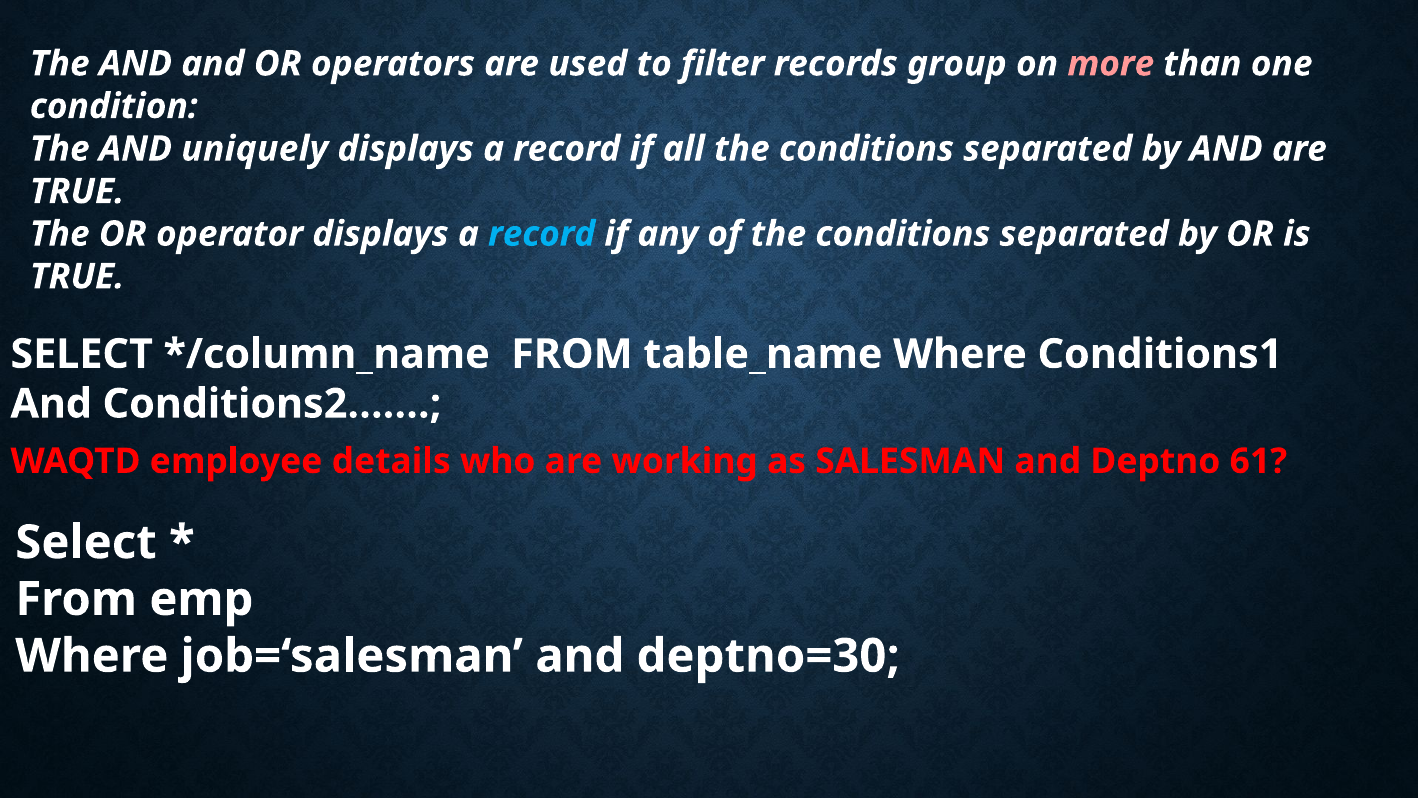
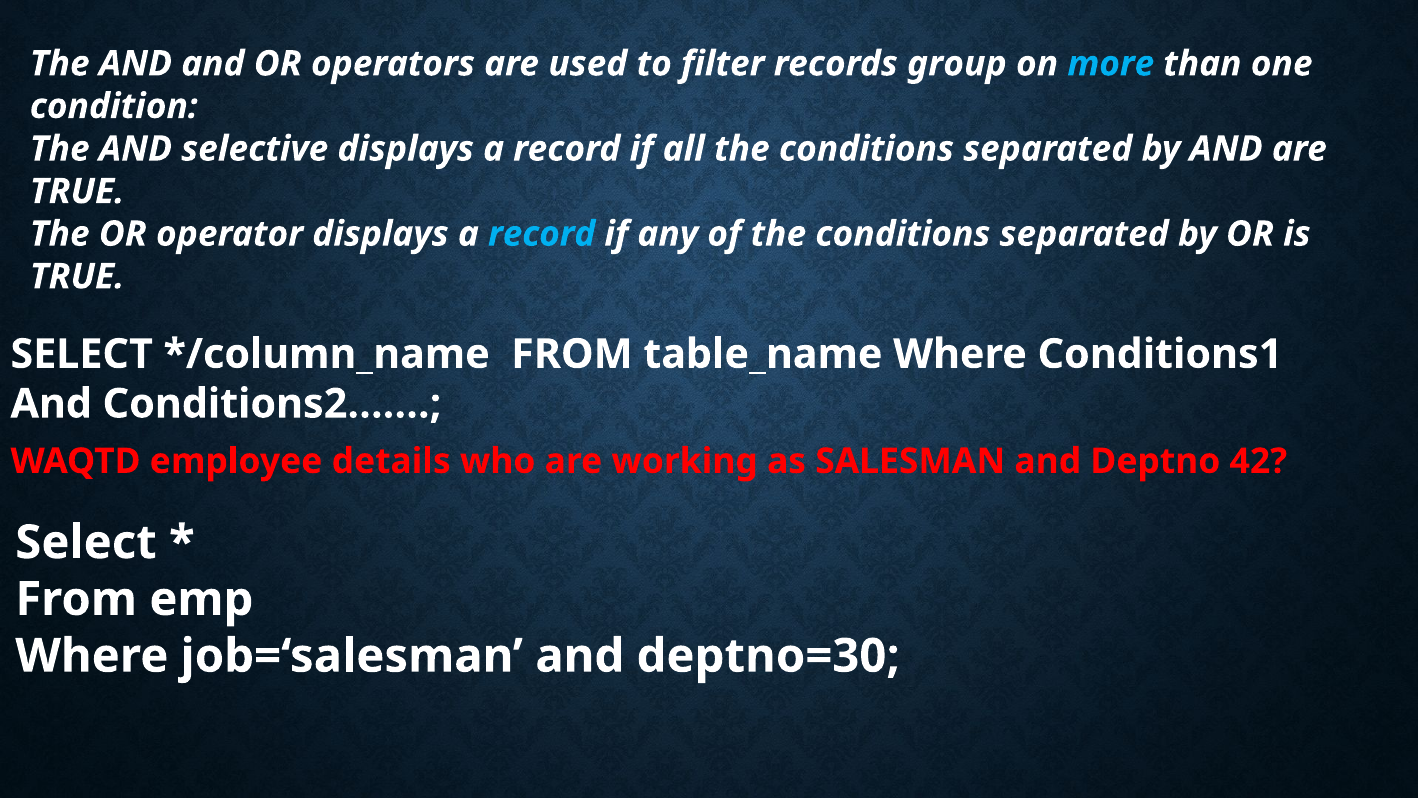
more colour: pink -> light blue
uniquely: uniquely -> selective
61: 61 -> 42
